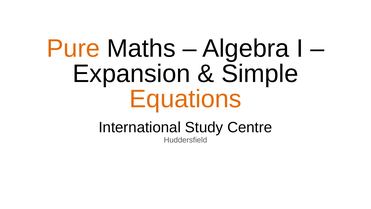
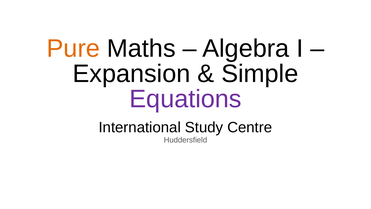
Equations colour: orange -> purple
